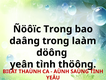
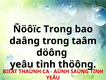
laàm: laàm -> taâm
yeân at (22, 64): yeân -> yeâu
